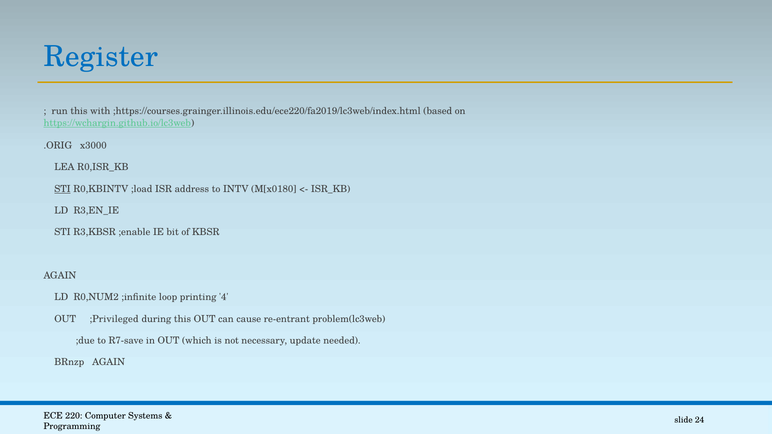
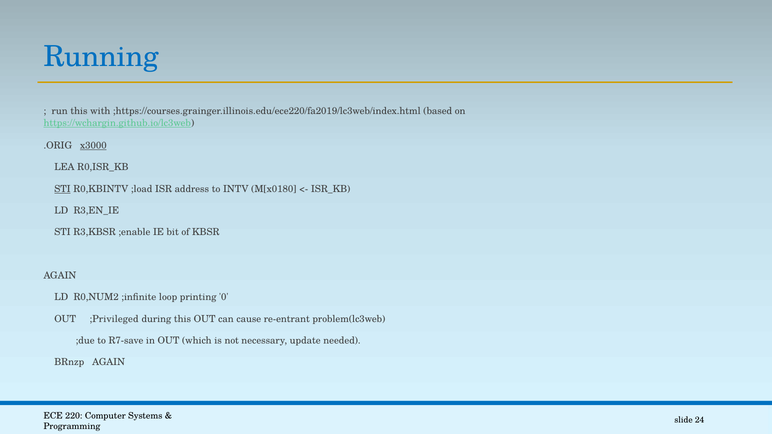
Register: Register -> Running
x3000 underline: none -> present
4: 4 -> 0
